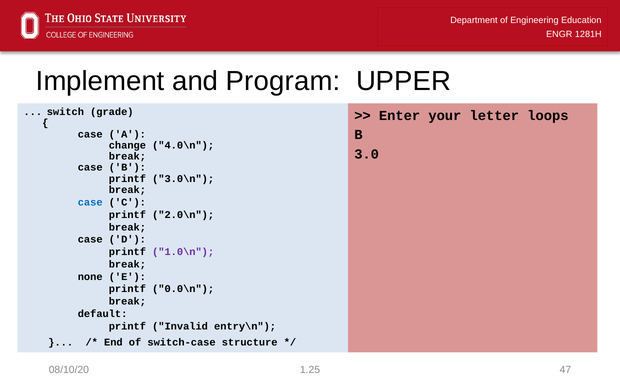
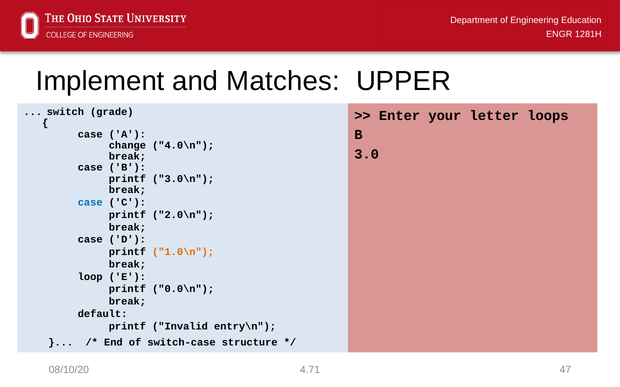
Program: Program -> Matches
1.0\n colour: purple -> orange
none: none -> loop
1.25: 1.25 -> 4.71
